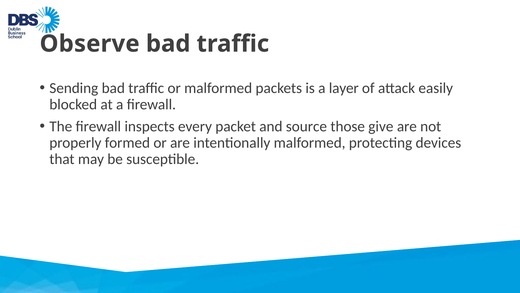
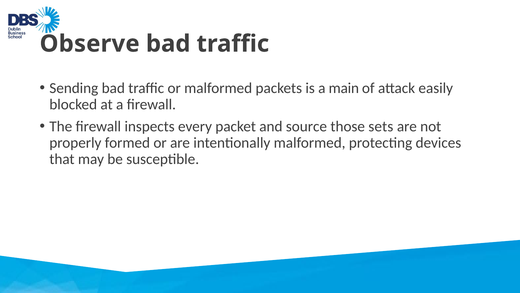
layer: layer -> main
give: give -> sets
